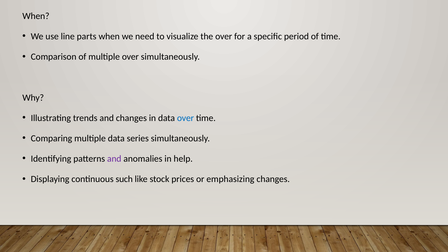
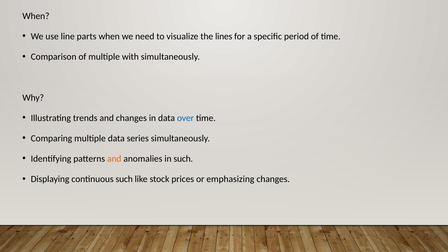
the over: over -> lines
multiple over: over -> with
and at (114, 159) colour: purple -> orange
in help: help -> such
